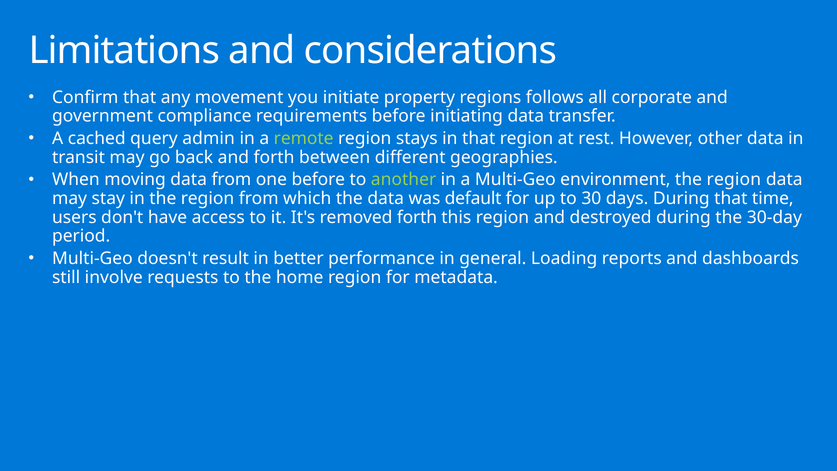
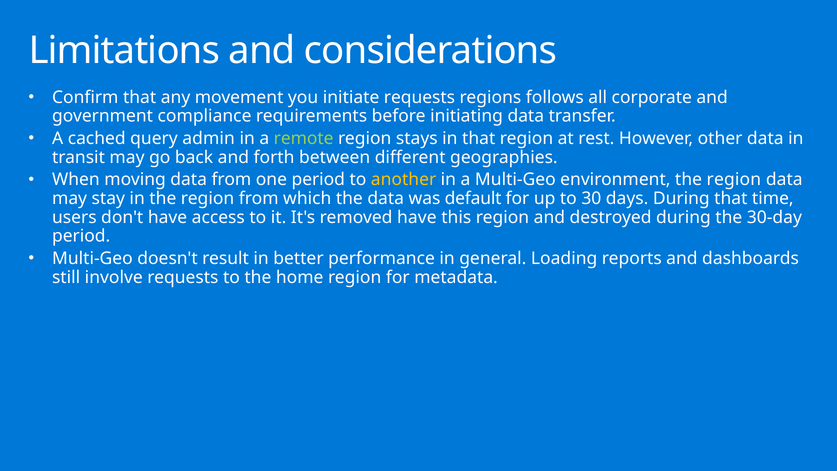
initiate property: property -> requests
one before: before -> period
another colour: light green -> yellow
removed forth: forth -> have
